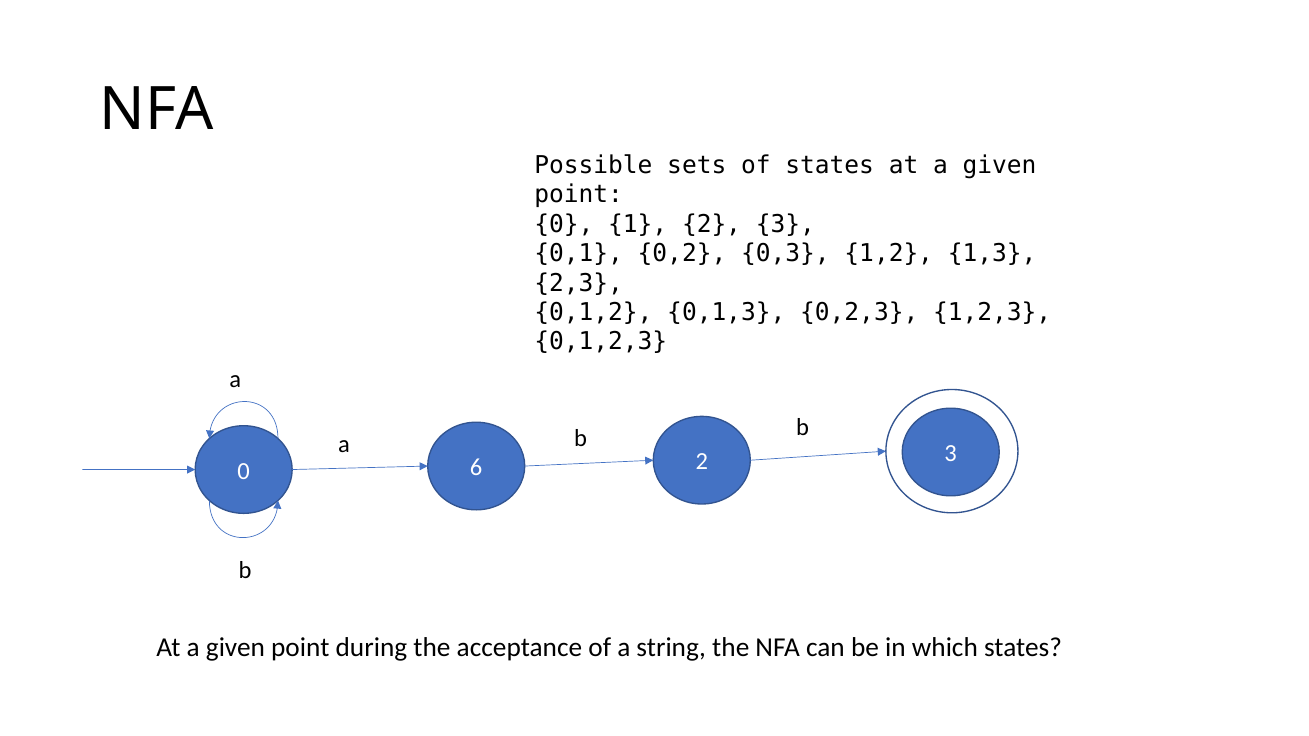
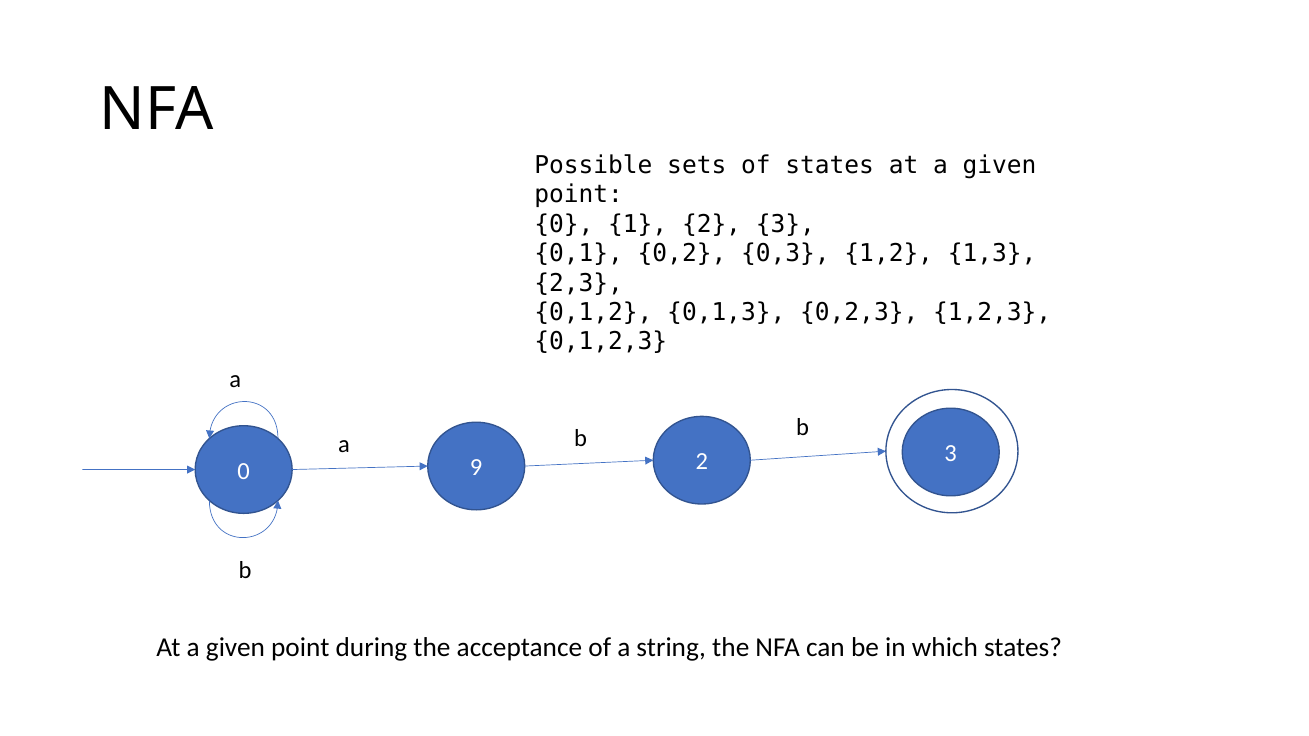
6: 6 -> 9
